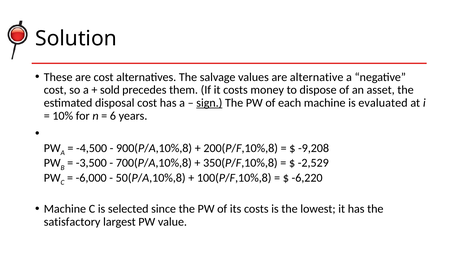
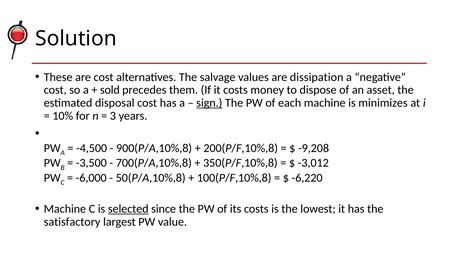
alternative: alternative -> dissipation
evaluated: evaluated -> minimizes
6: 6 -> 3
-2,529: -2,529 -> -3,012
selected underline: none -> present
